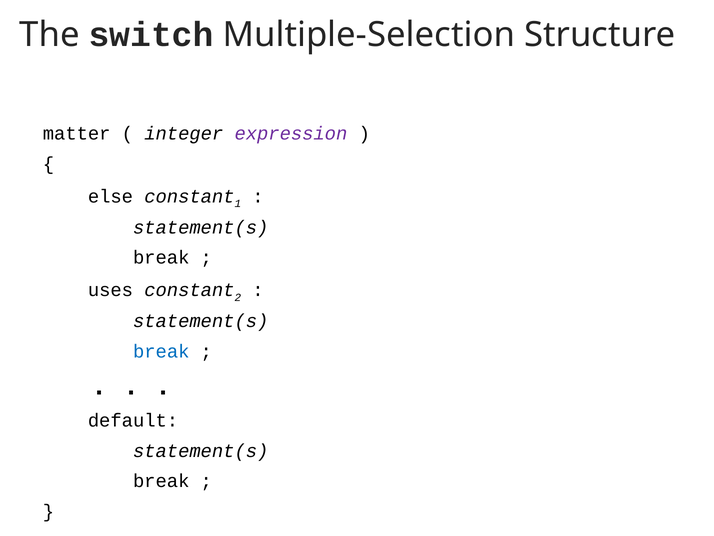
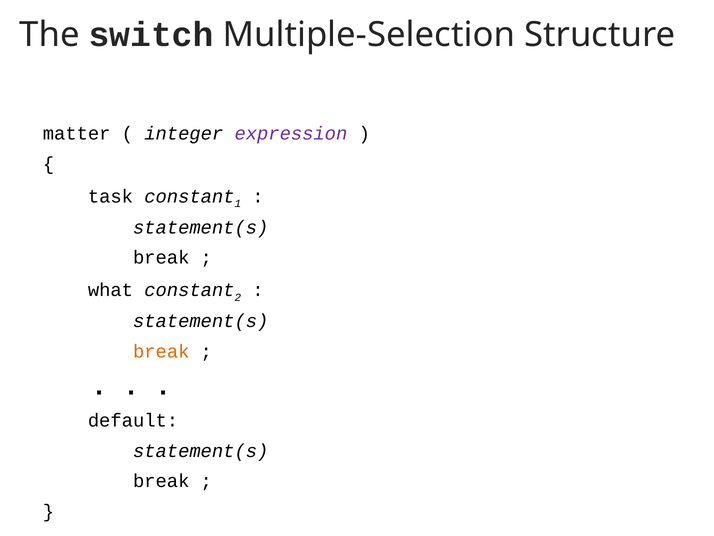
else: else -> task
uses: uses -> what
break at (161, 351) colour: blue -> orange
